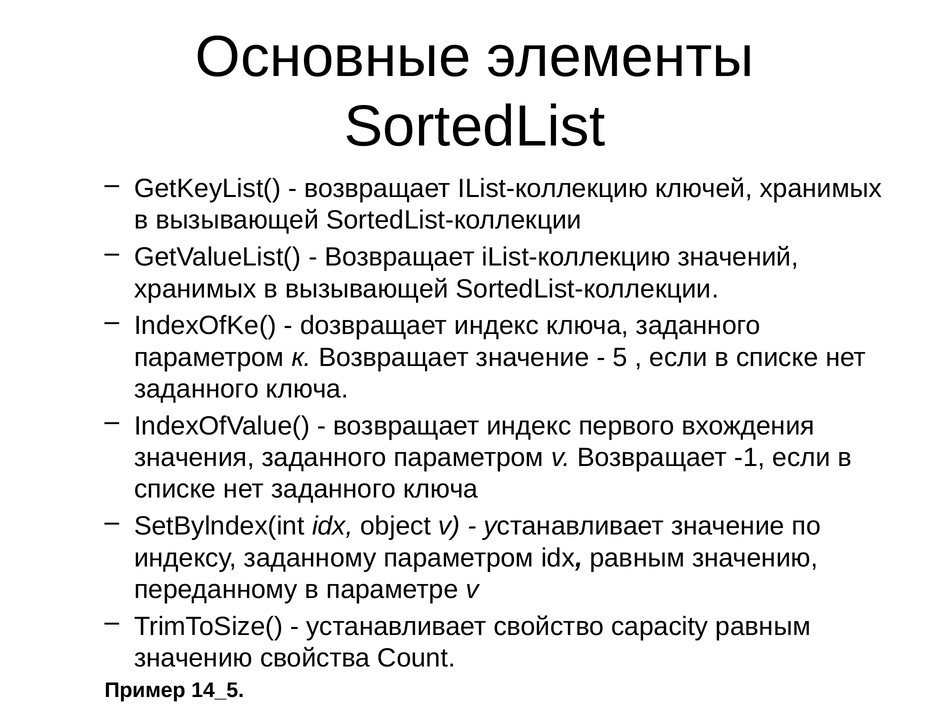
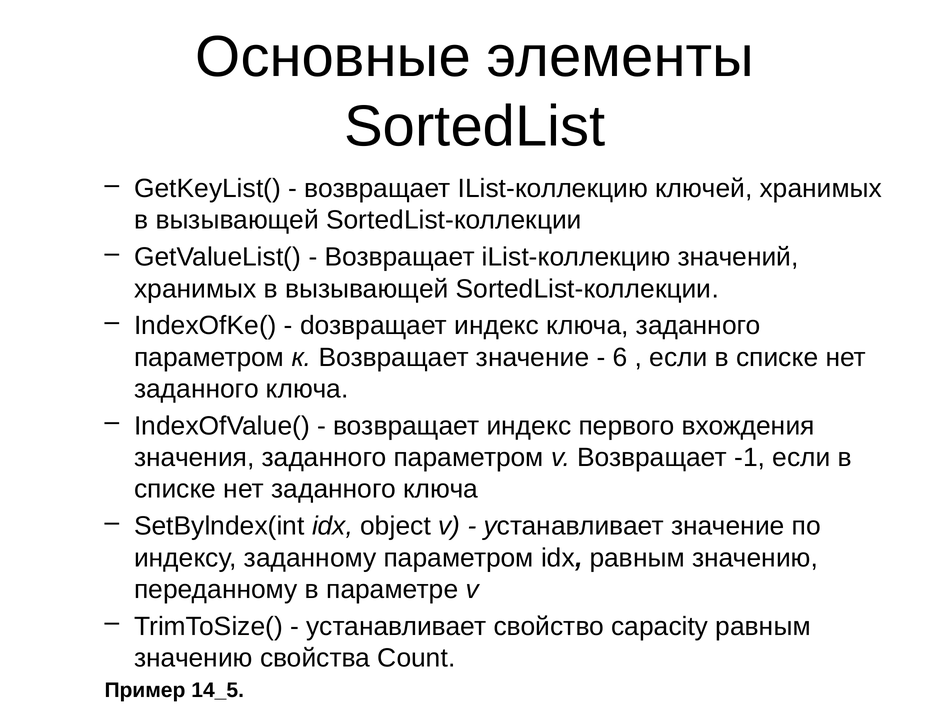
5: 5 -> 6
